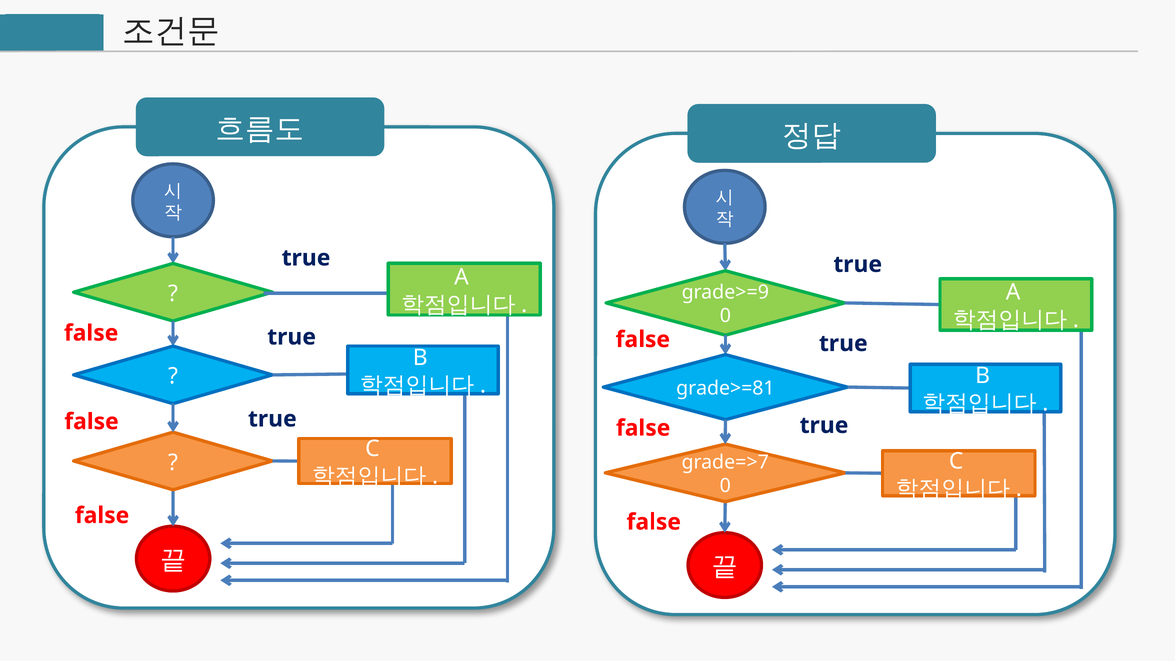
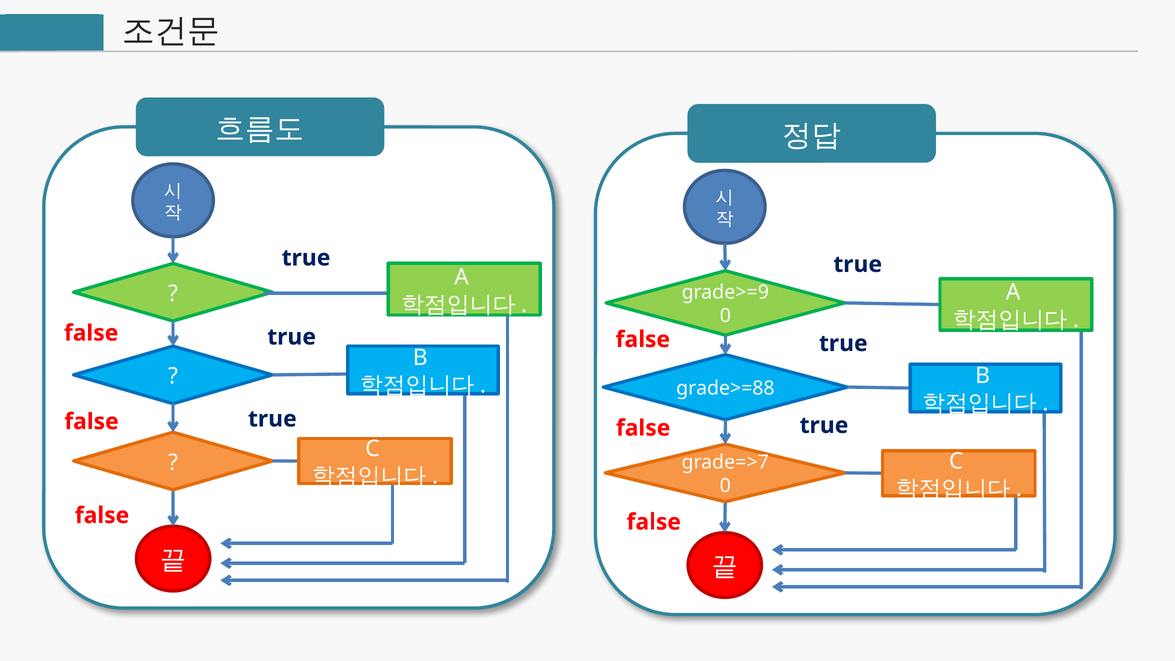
grade>=81: grade>=81 -> grade>=88
